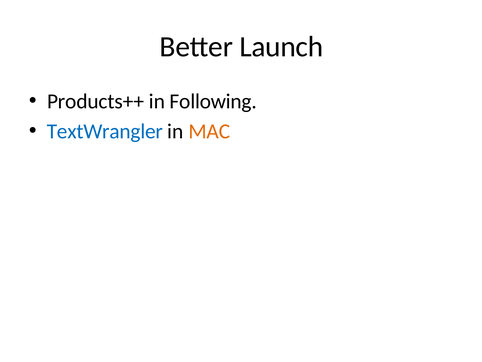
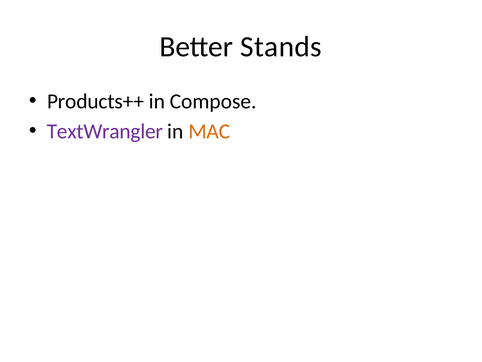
Launch: Launch -> Stands
Following: Following -> Compose
TextWrangler colour: blue -> purple
